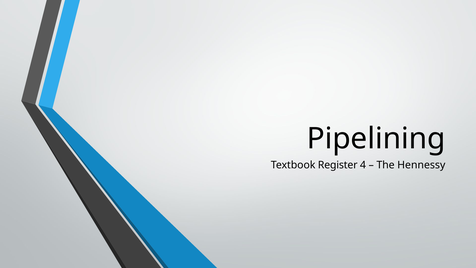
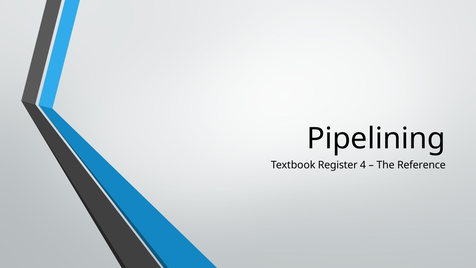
Hennessy: Hennessy -> Reference
